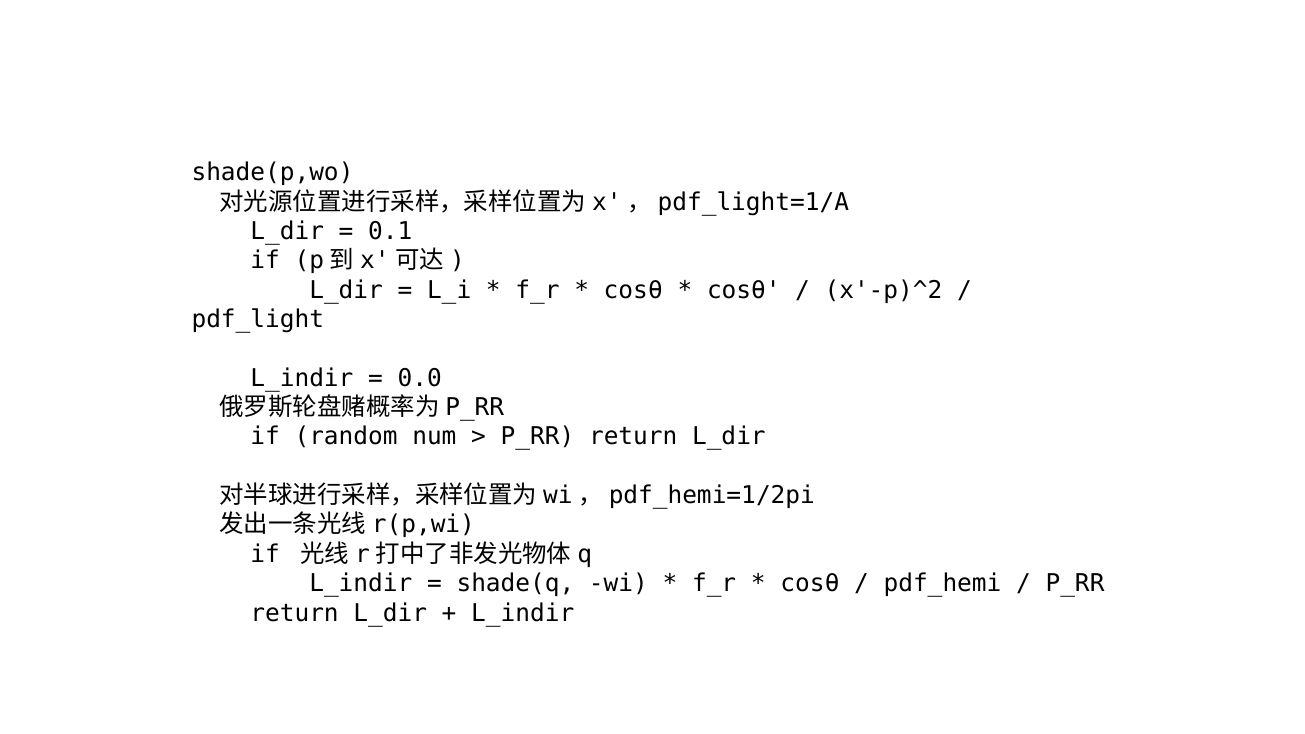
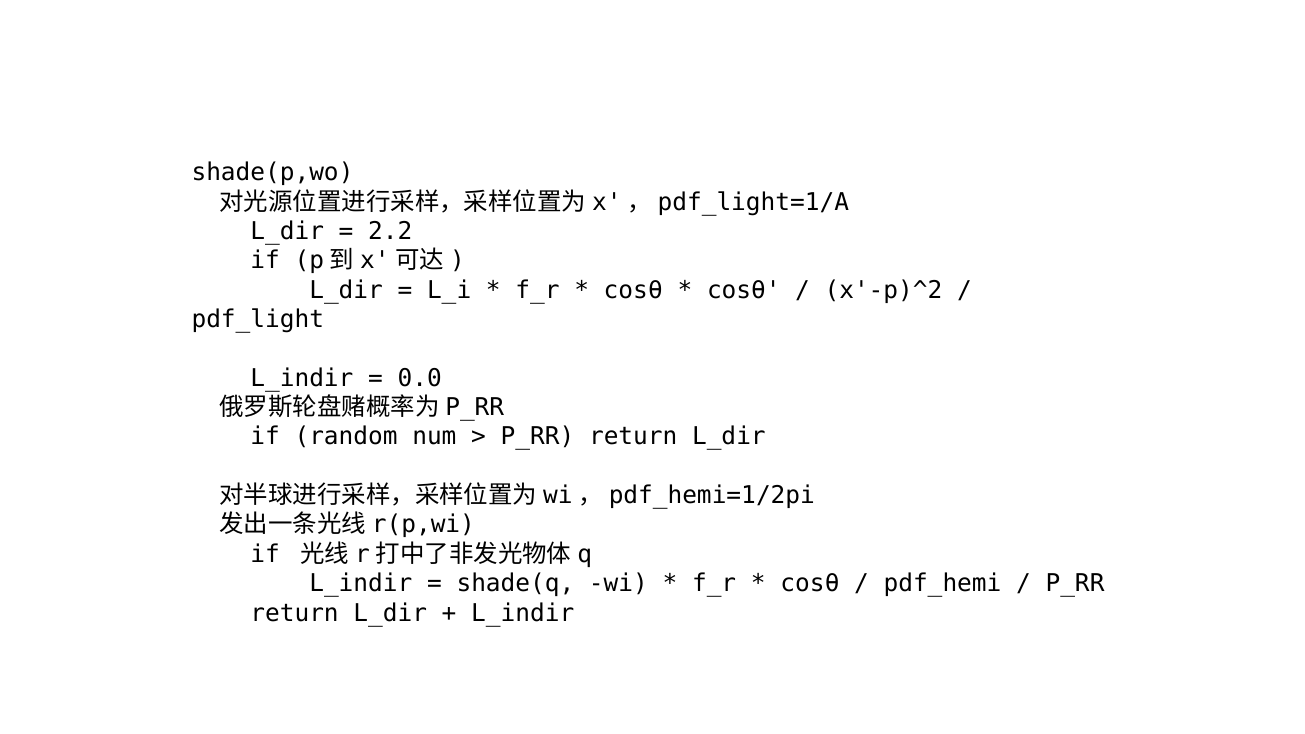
0.1: 0.1 -> 2.2
